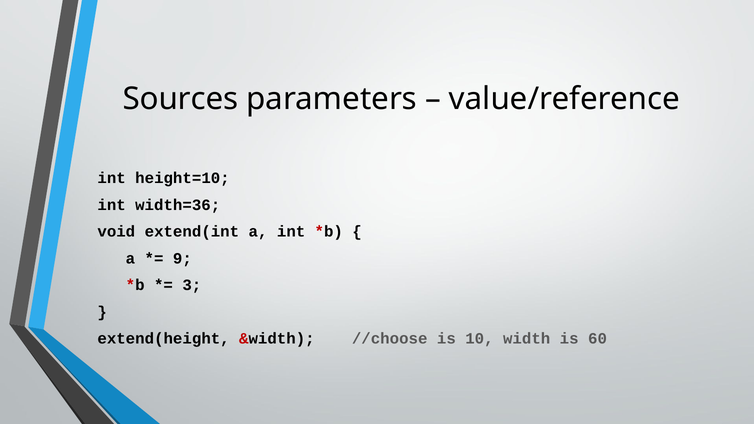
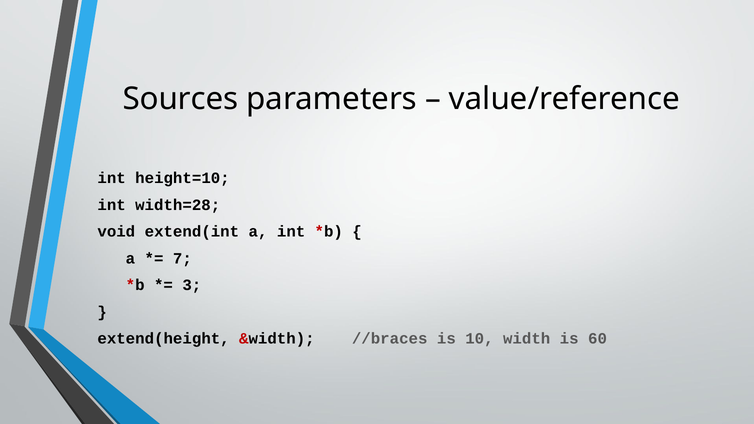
width=36: width=36 -> width=28
9: 9 -> 7
//choose: //choose -> //braces
